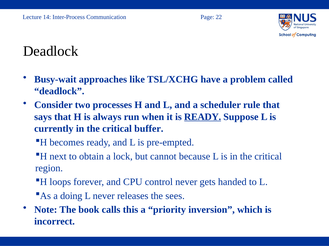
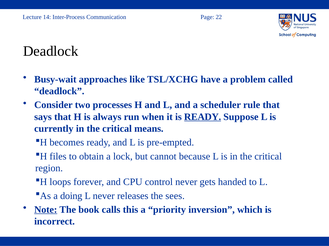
buffer: buffer -> means
next: next -> files
Note underline: none -> present
